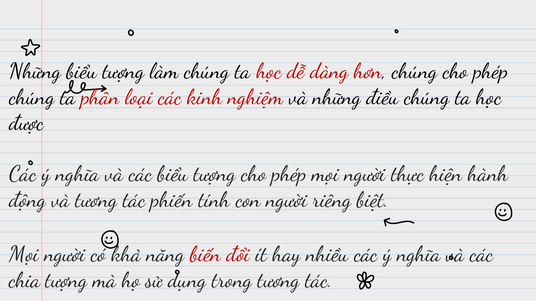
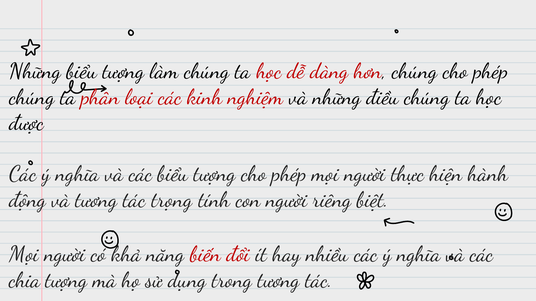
phiến: phiến -> trọng
